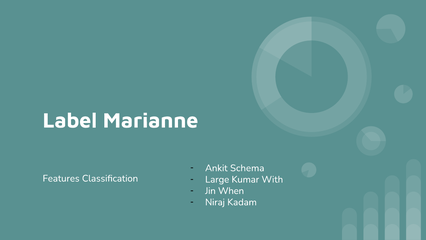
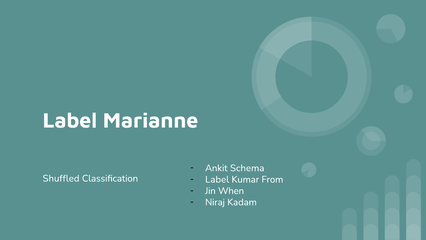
Large at (217, 179): Large -> Label
With: With -> From
Features: Features -> Shuffled
